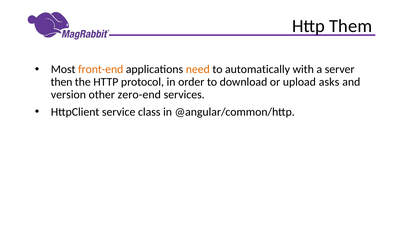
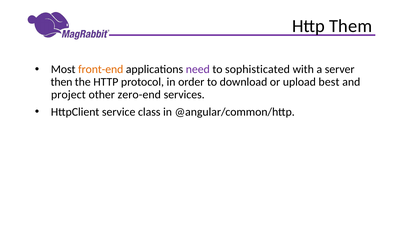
need colour: orange -> purple
automatically: automatically -> sophisticated
asks: asks -> best
version: version -> project
